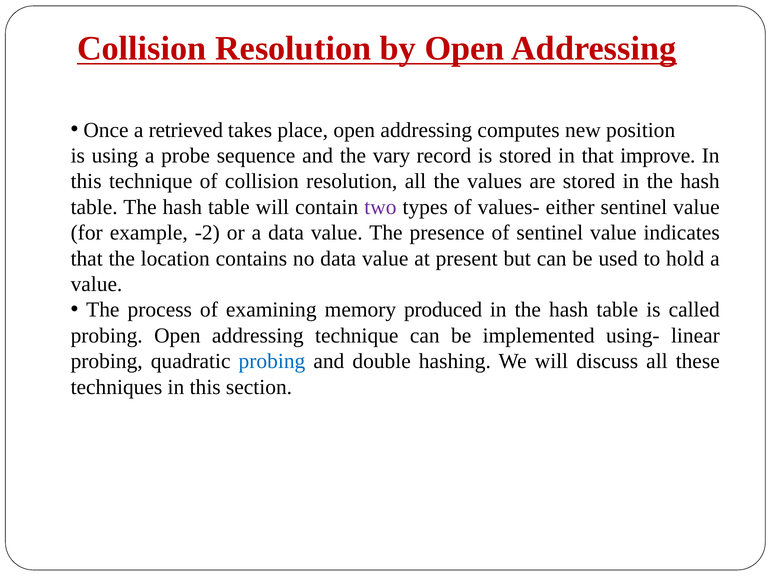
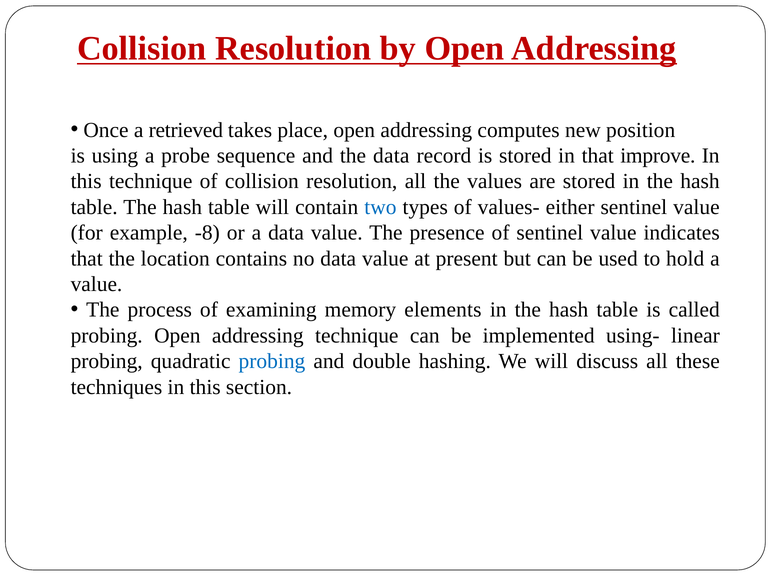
the vary: vary -> data
two colour: purple -> blue
-2: -2 -> -8
produced: produced -> elements
